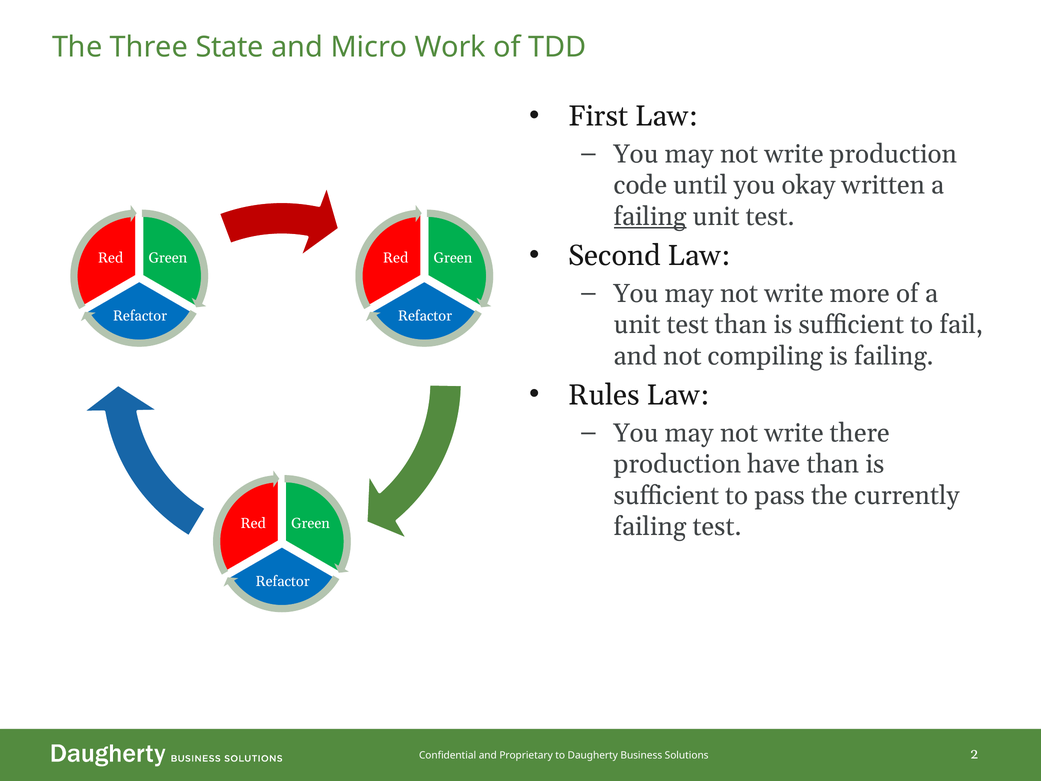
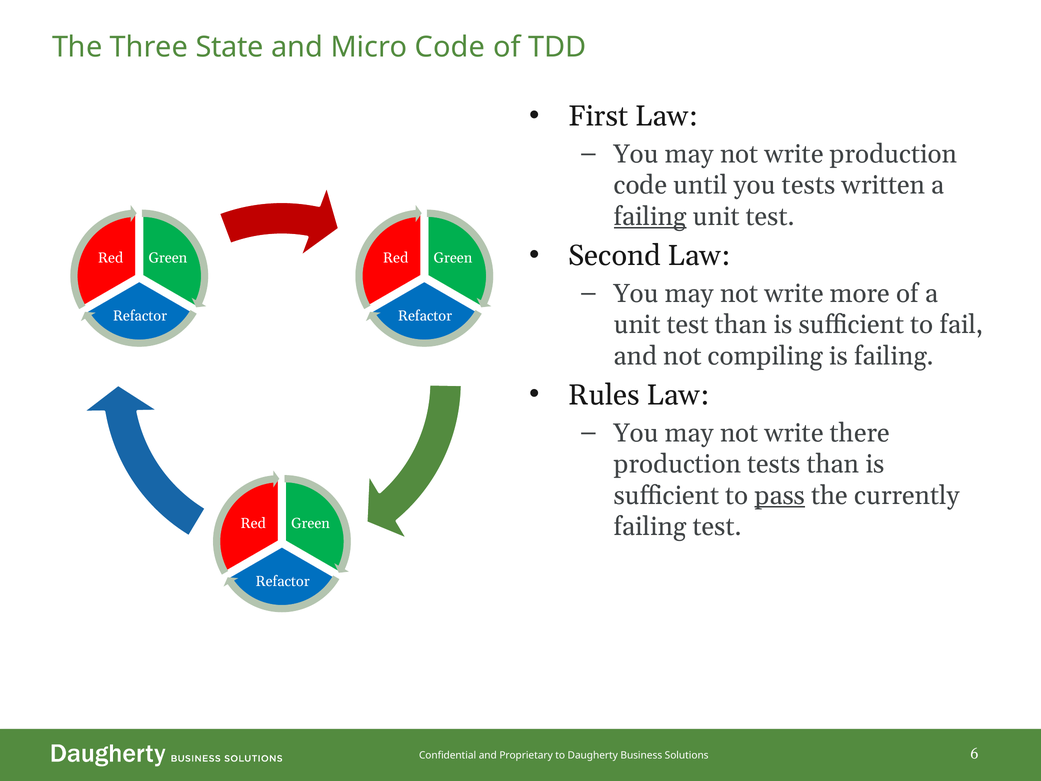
Micro Work: Work -> Code
you okay: okay -> tests
production have: have -> tests
pass underline: none -> present
2: 2 -> 6
